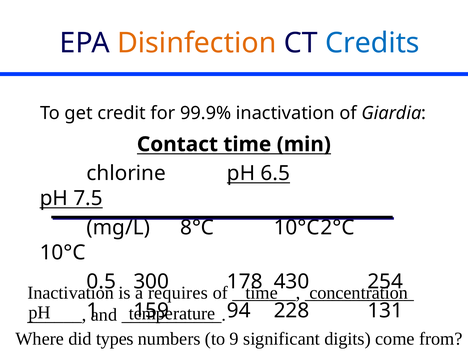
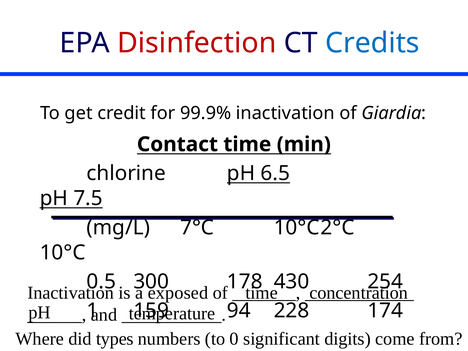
Disinfection colour: orange -> red
8°C: 8°C -> 7°C
requires: requires -> exposed
131: 131 -> 174
9: 9 -> 0
